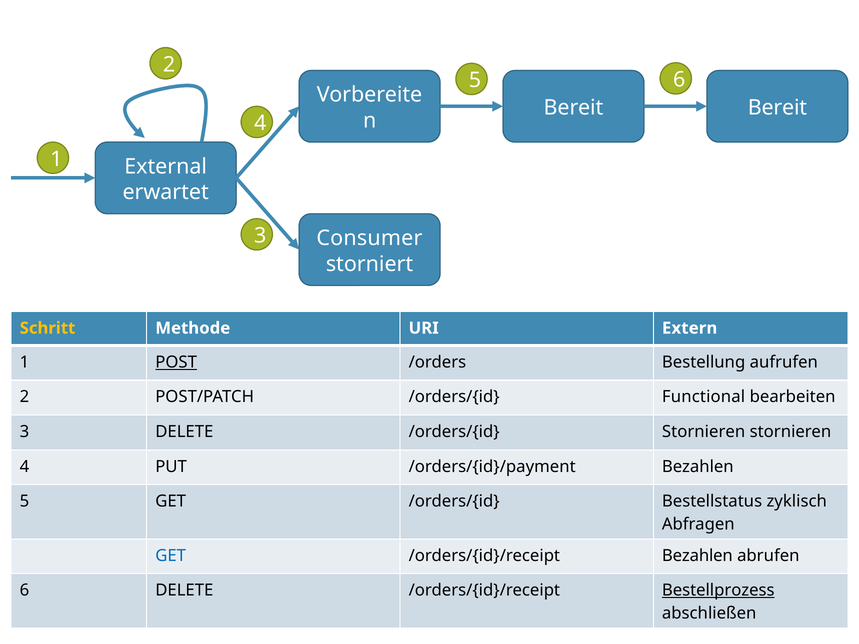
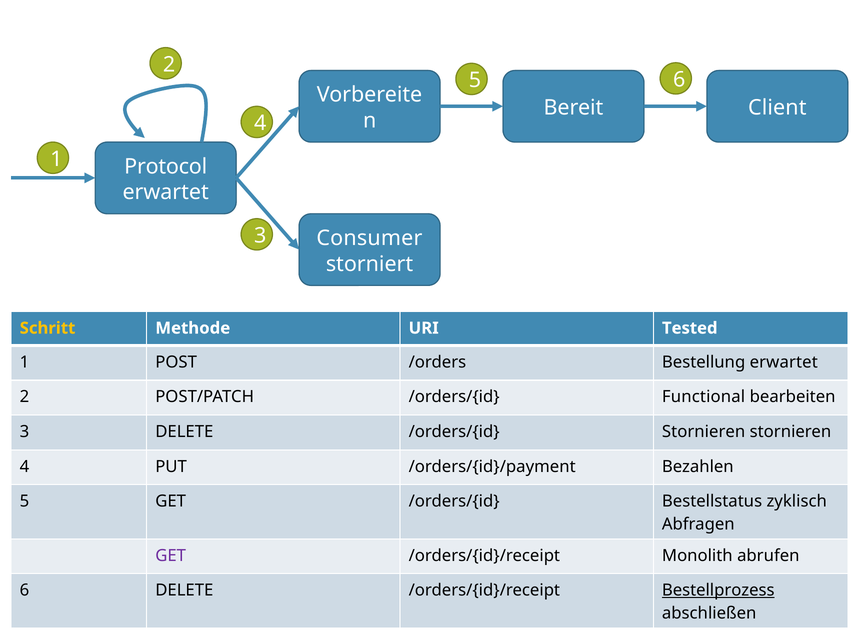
Bereit Bereit: Bereit -> Client
External: External -> Protocol
Extern: Extern -> Tested
POST underline: present -> none
Bestellung aufrufen: aufrufen -> erwartet
GET at (171, 556) colour: blue -> purple
/orders/{id}/receipt Bezahlen: Bezahlen -> Monolith
